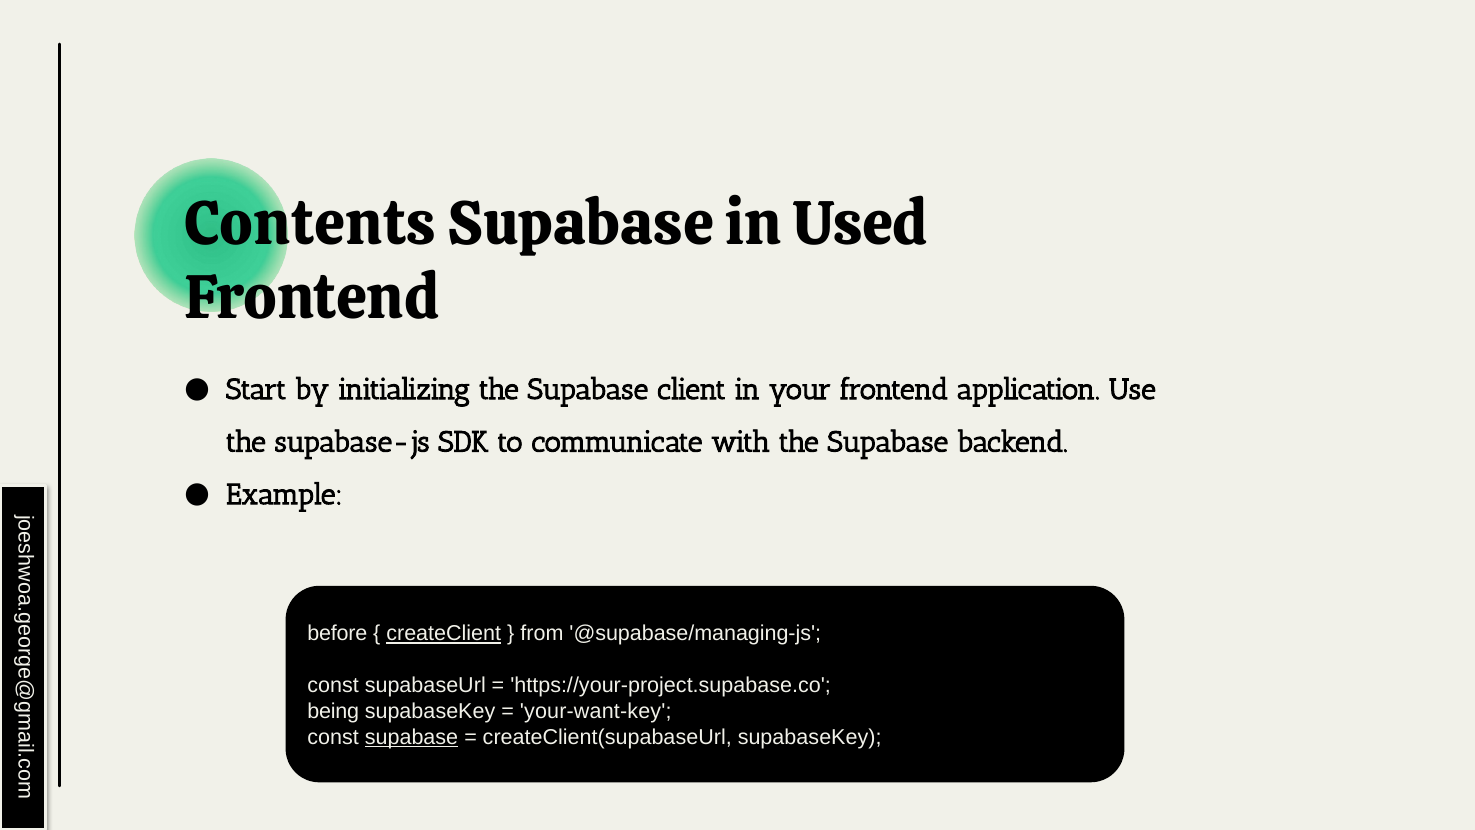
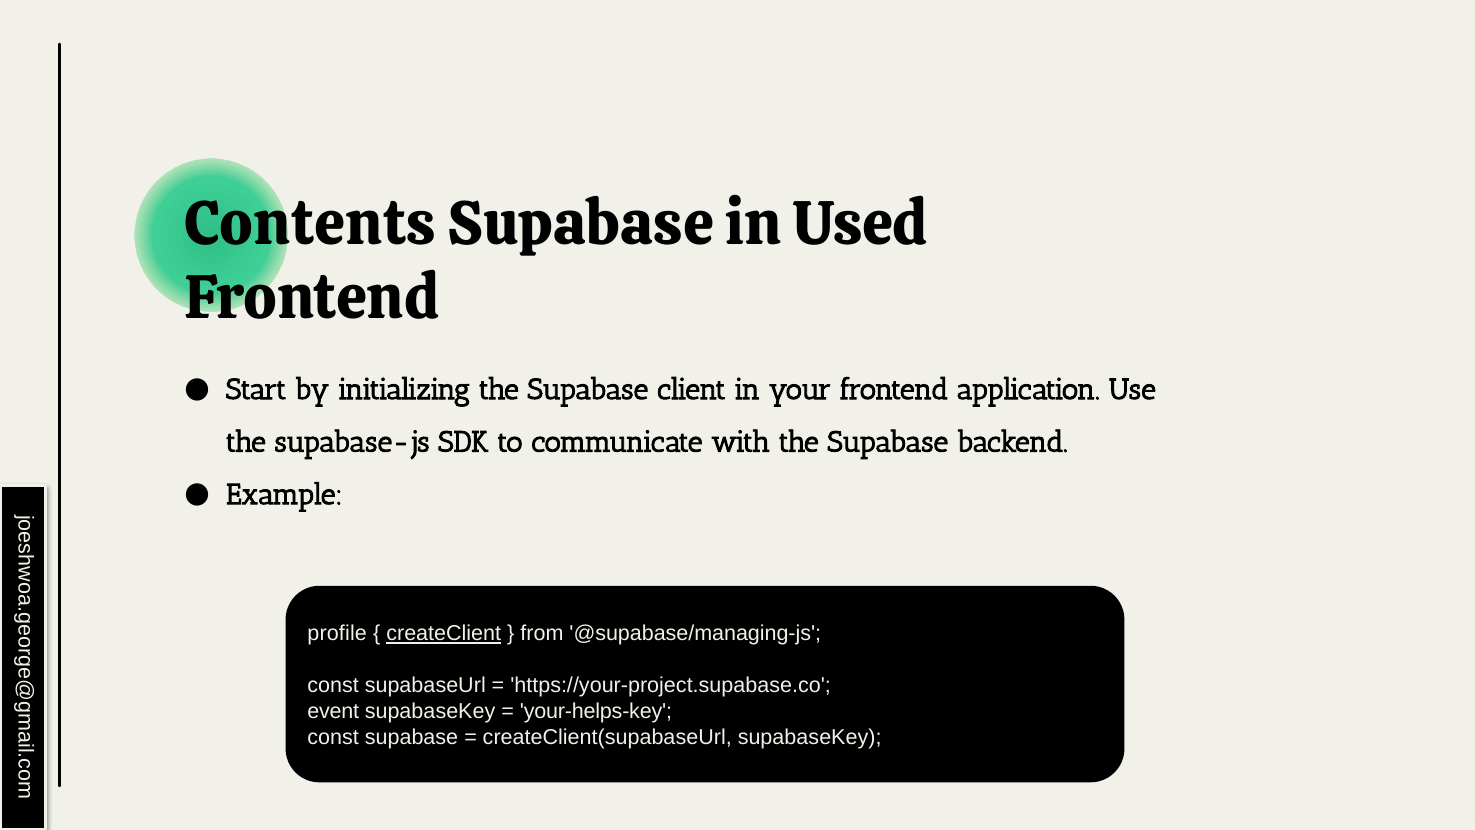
before: before -> profile
being: being -> event
your-want-key: your-want-key -> your-helps-key
supabase at (412, 737) underline: present -> none
